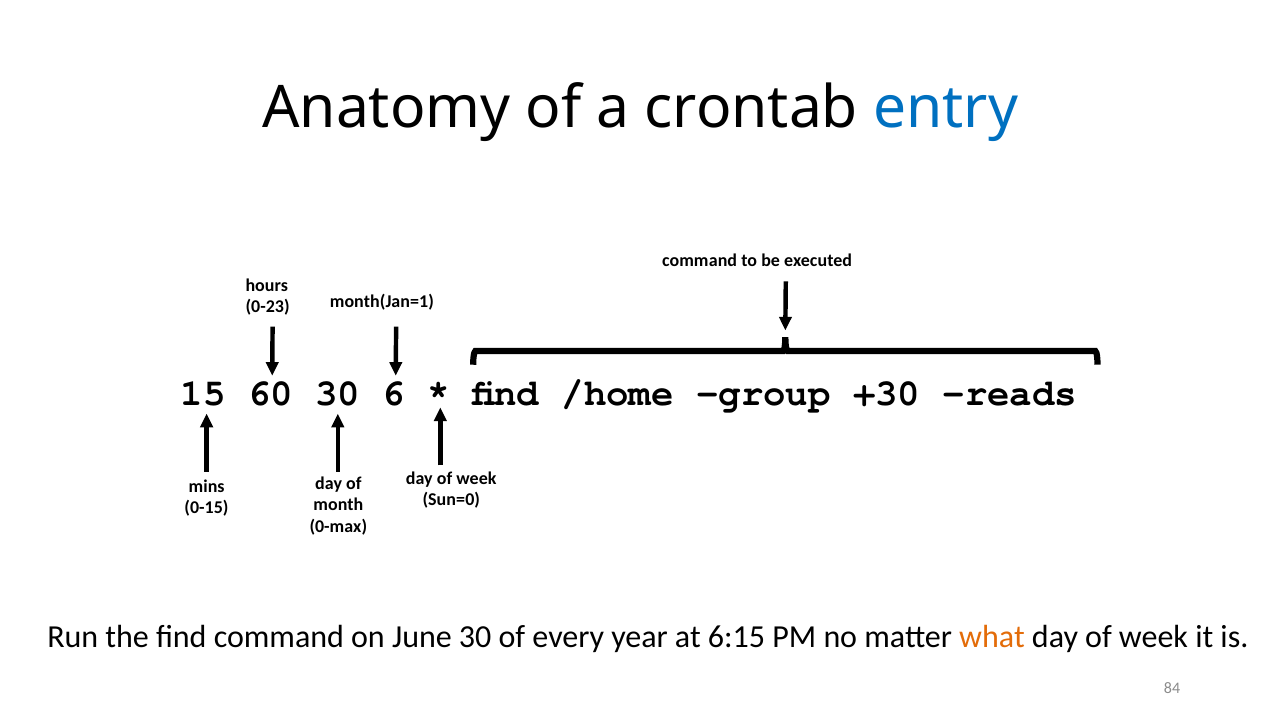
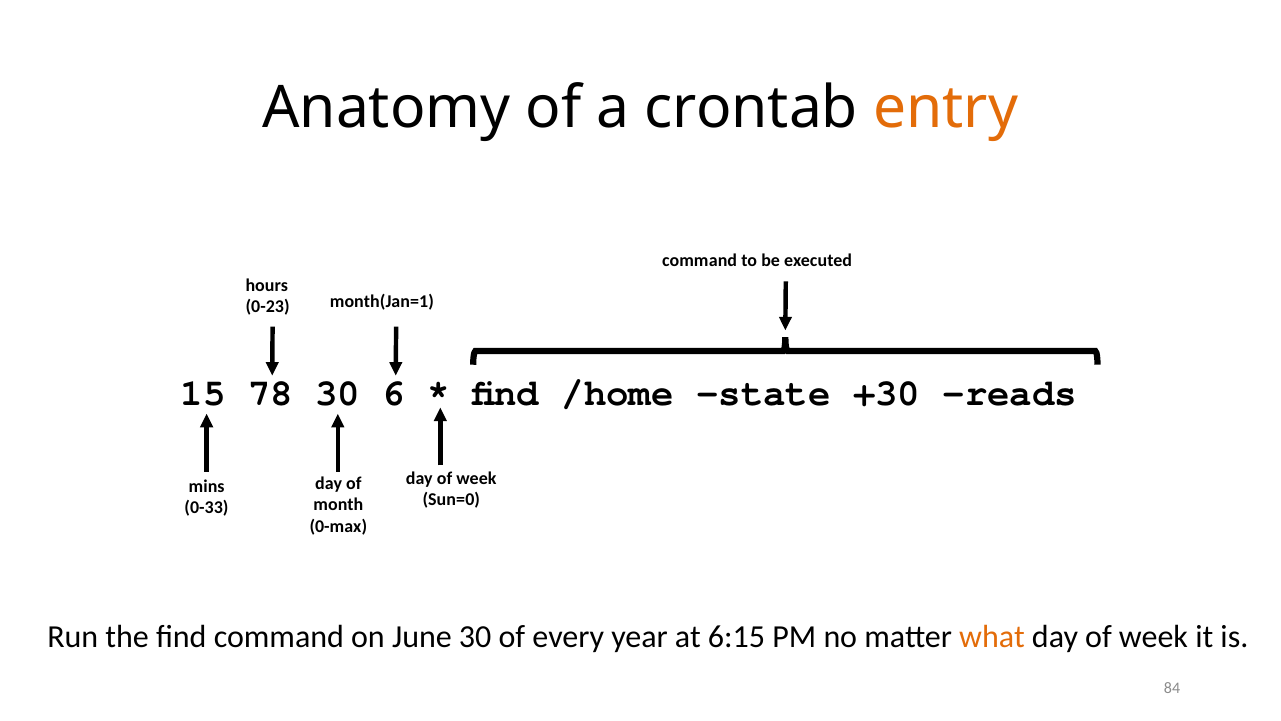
entry colour: blue -> orange
60: 60 -> 78
group: group -> state
0-15: 0-15 -> 0-33
